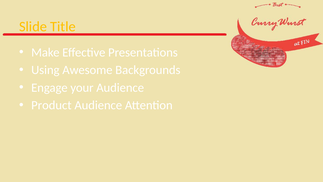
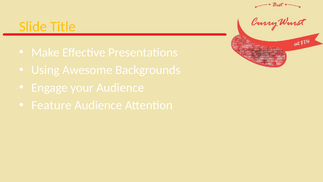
Product: Product -> Feature
